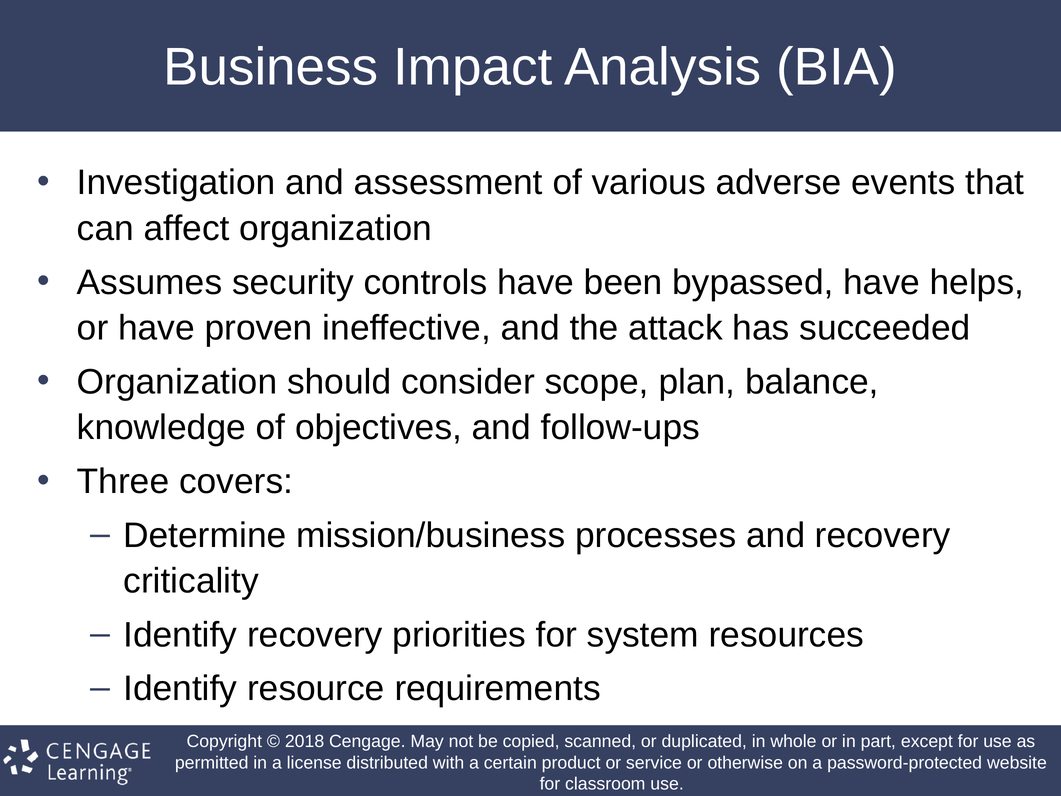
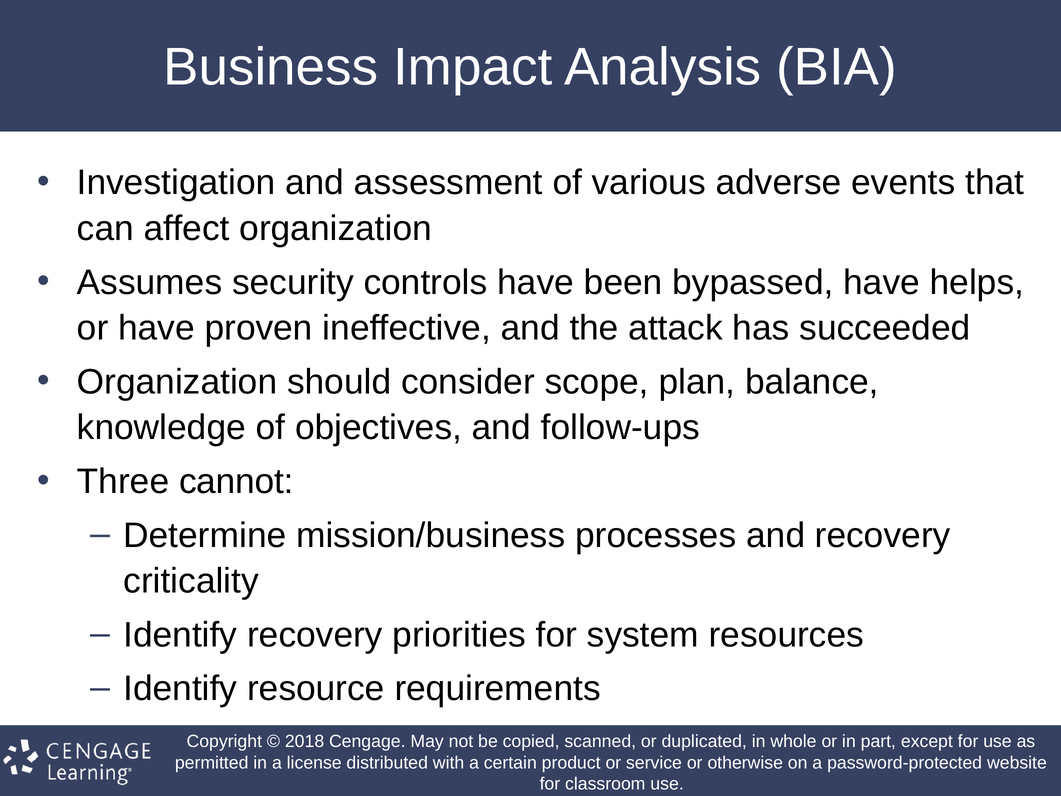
covers: covers -> cannot
